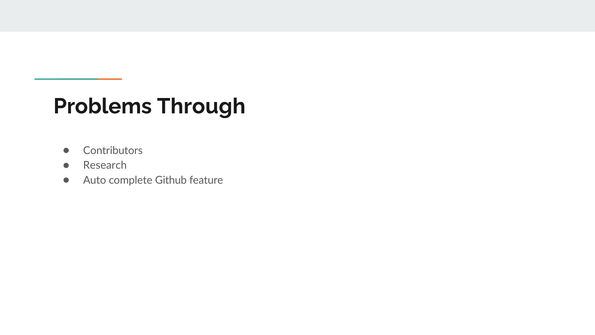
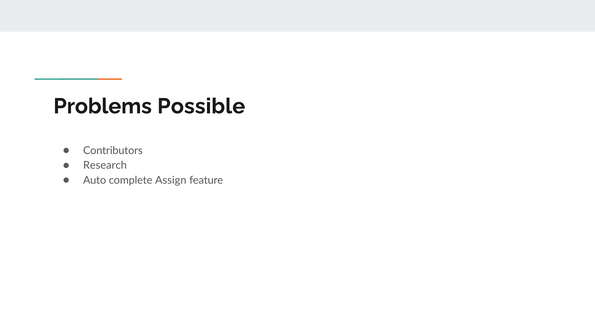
Through: Through -> Possible
Github: Github -> Assign
